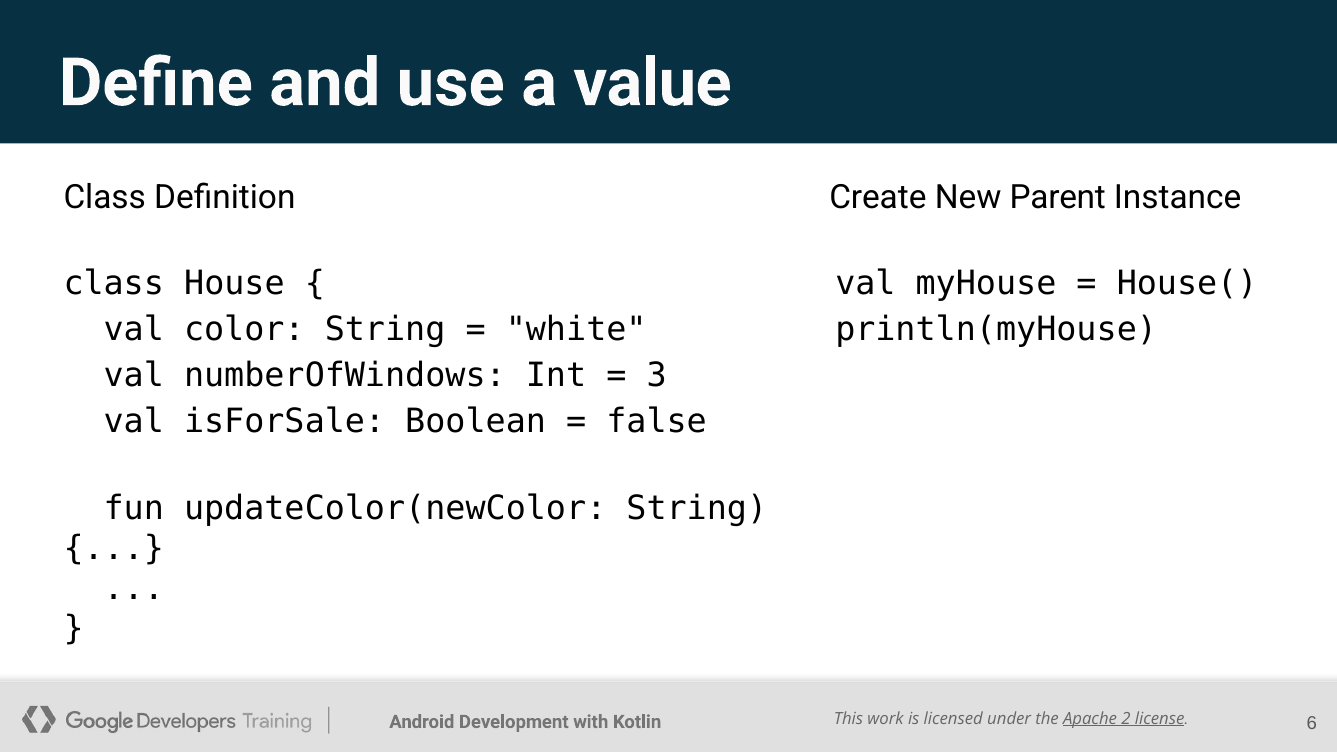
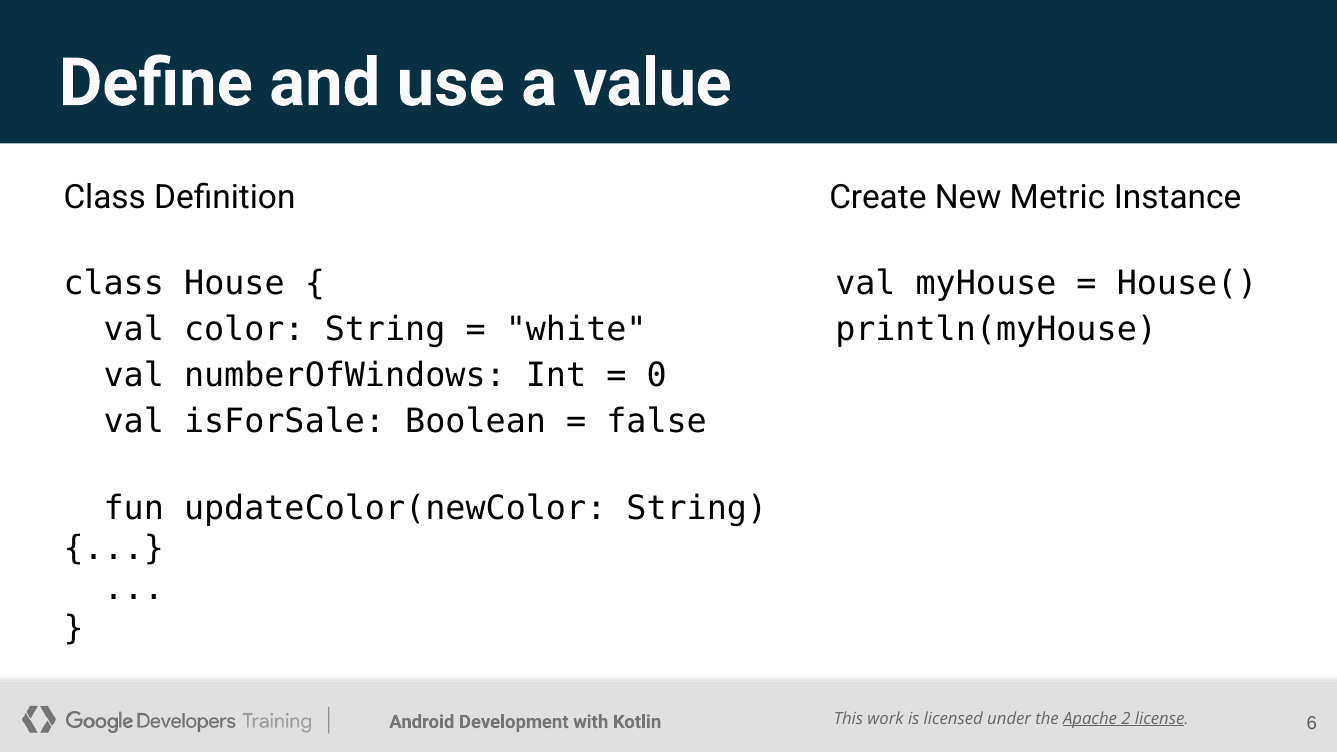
Parent: Parent -> Metric
3: 3 -> 0
